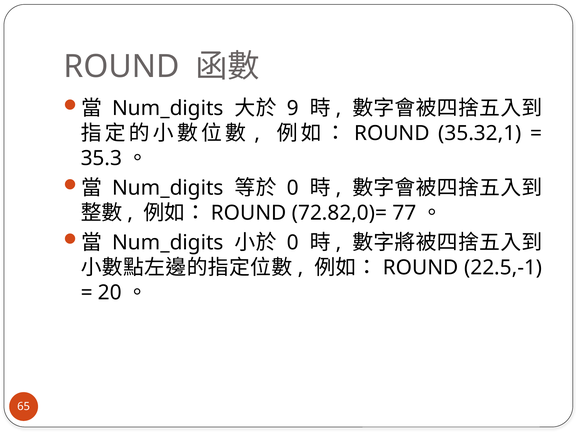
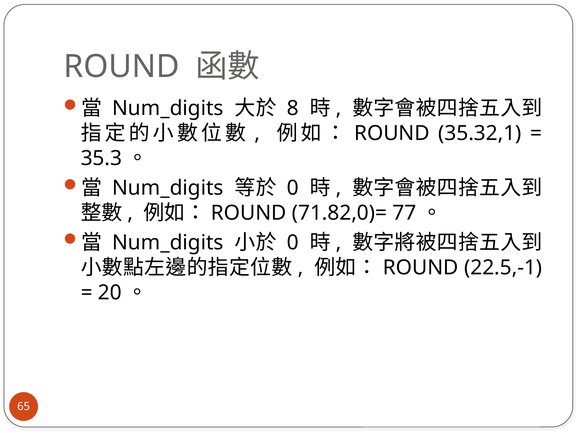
9: 9 -> 8
72.82,0)=: 72.82,0)= -> 71.82,0)=
